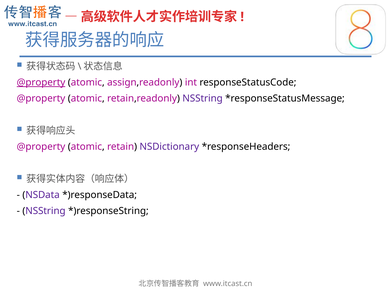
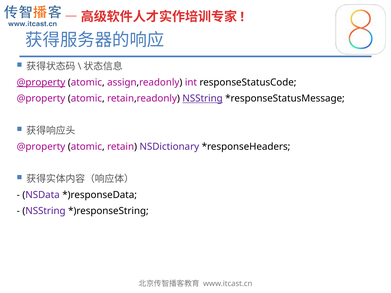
NSString at (203, 99) underline: none -> present
